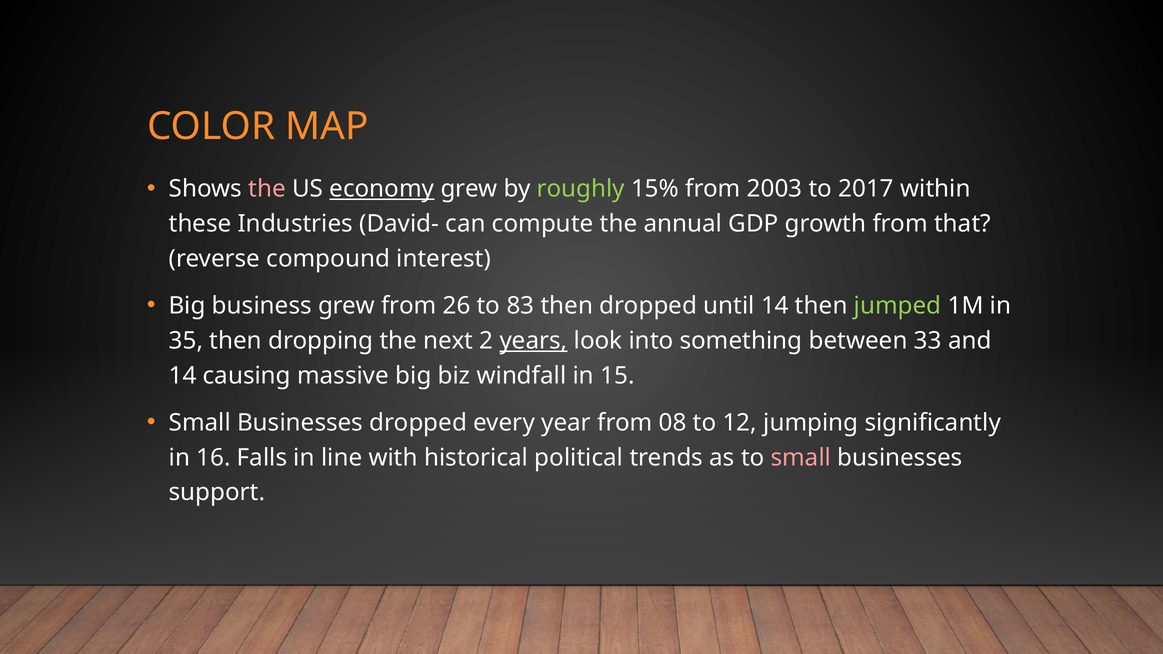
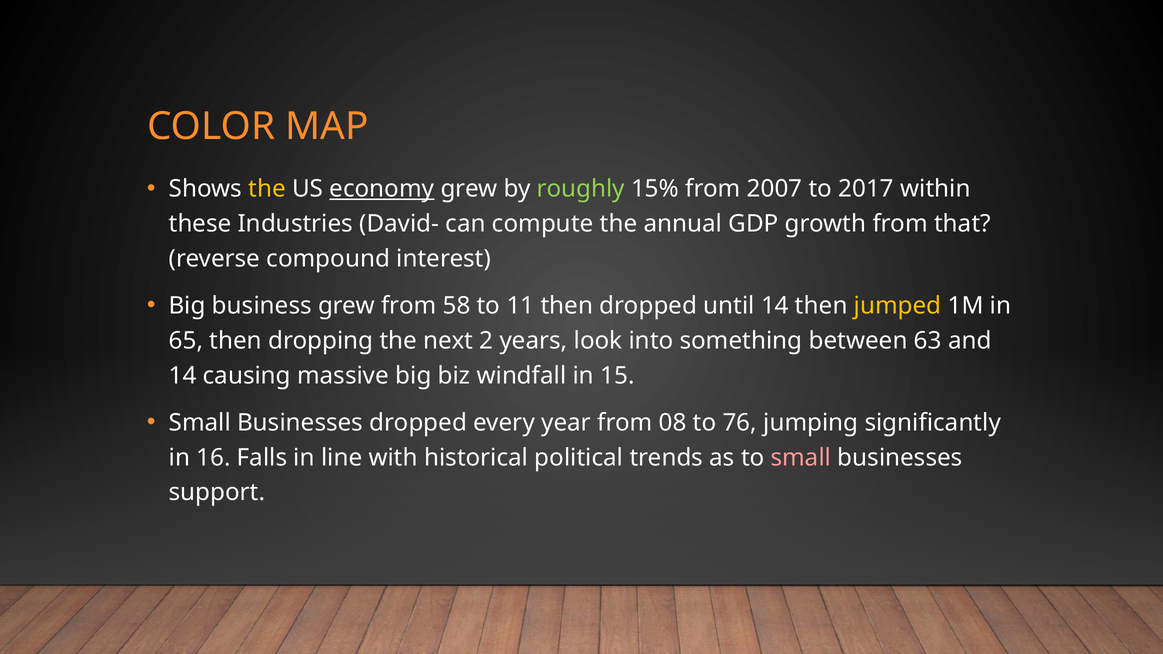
the at (267, 189) colour: pink -> yellow
2003: 2003 -> 2007
26: 26 -> 58
83: 83 -> 11
jumped colour: light green -> yellow
35: 35 -> 65
years underline: present -> none
33: 33 -> 63
12: 12 -> 76
